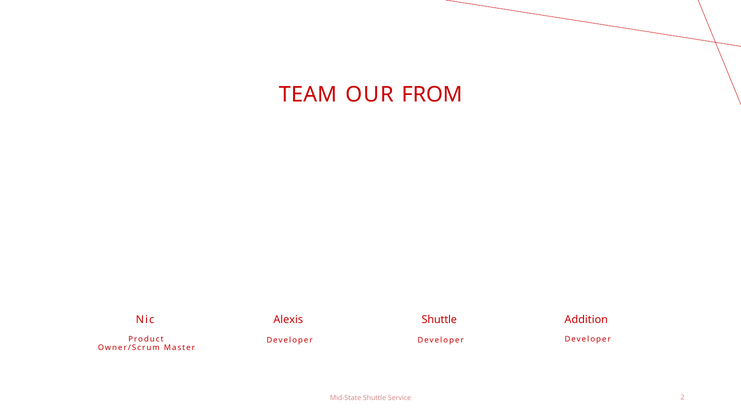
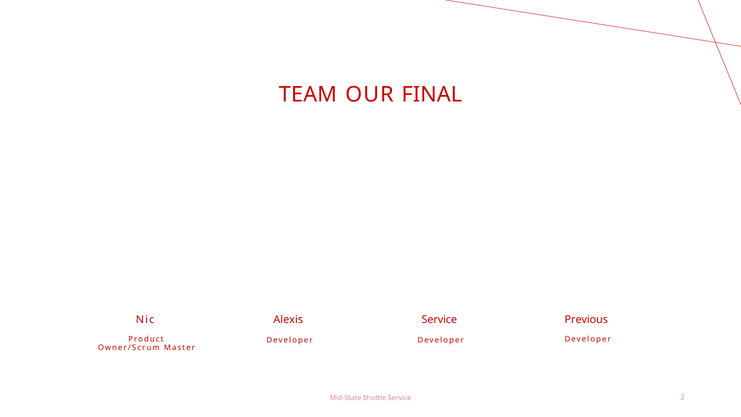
FROM: FROM -> FINAL
Shuttle at (439, 319): Shuttle -> Service
Addition: Addition -> Previous
